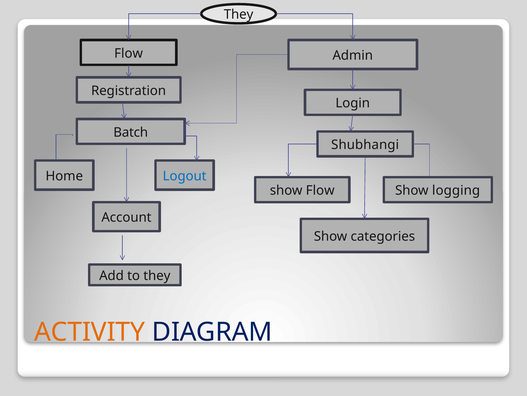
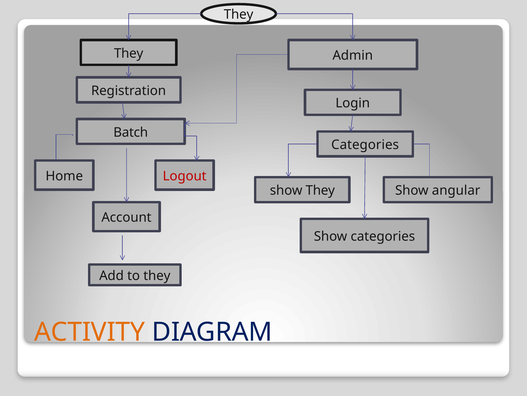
Flow at (129, 53): Flow -> They
Shubhangi at (365, 145): Shubhangi -> Categories
Logout colour: blue -> red
show Flow: Flow -> They
logging: logging -> angular
